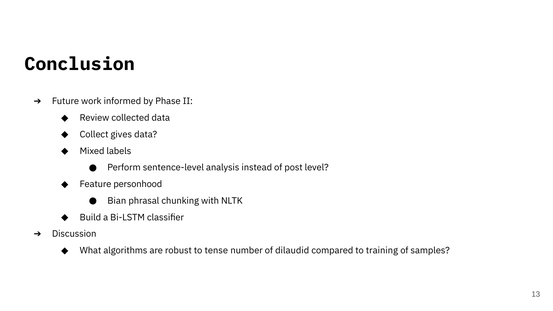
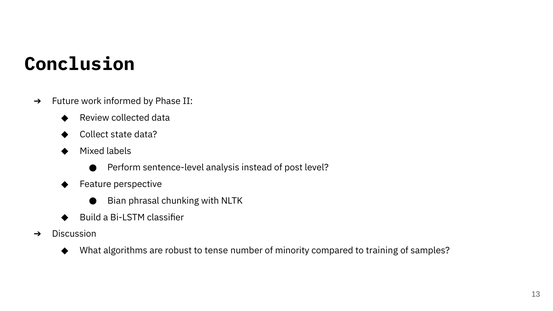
gives: gives -> state
personhood: personhood -> perspective
dilaudid: dilaudid -> minority
